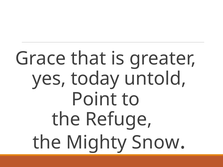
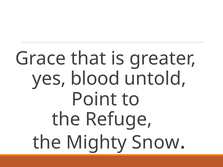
today: today -> blood
